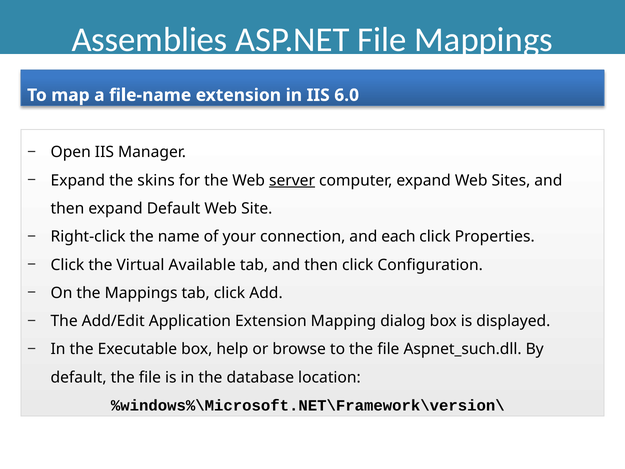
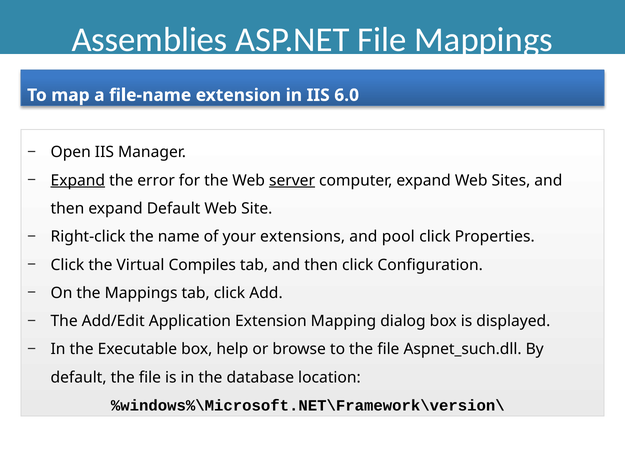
Expand at (78, 180) underline: none -> present
skins: skins -> error
connection: connection -> extensions
each: each -> pool
Available: Available -> Compiles
